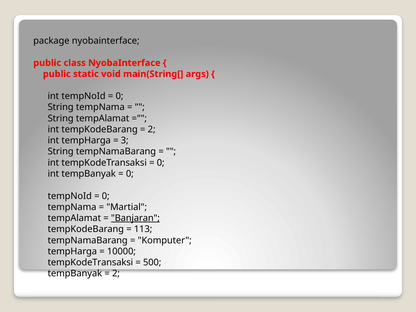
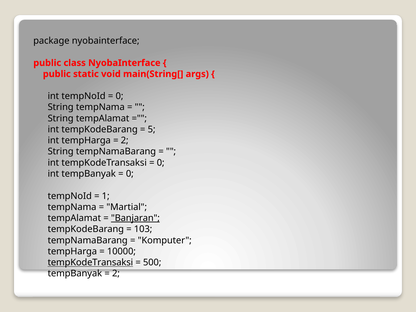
2 at (152, 129): 2 -> 5
3 at (125, 141): 3 -> 2
0 at (106, 196): 0 -> 1
113: 113 -> 103
tempKodeTransaksi at (90, 262) underline: none -> present
